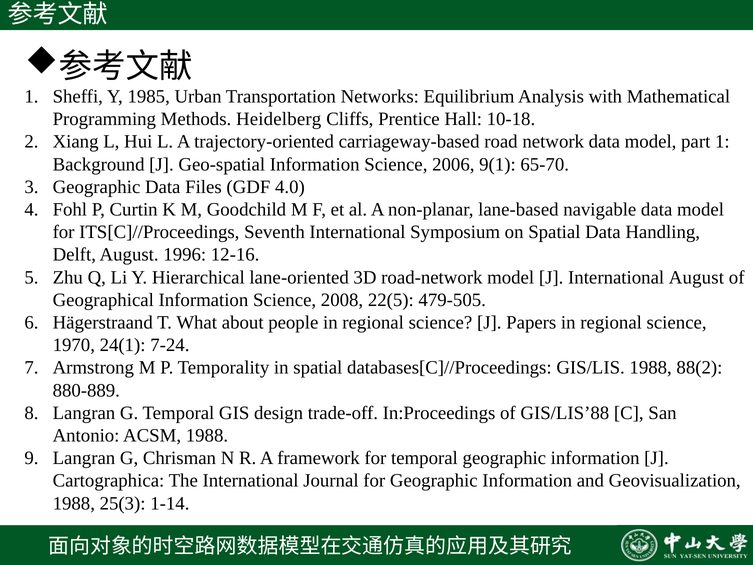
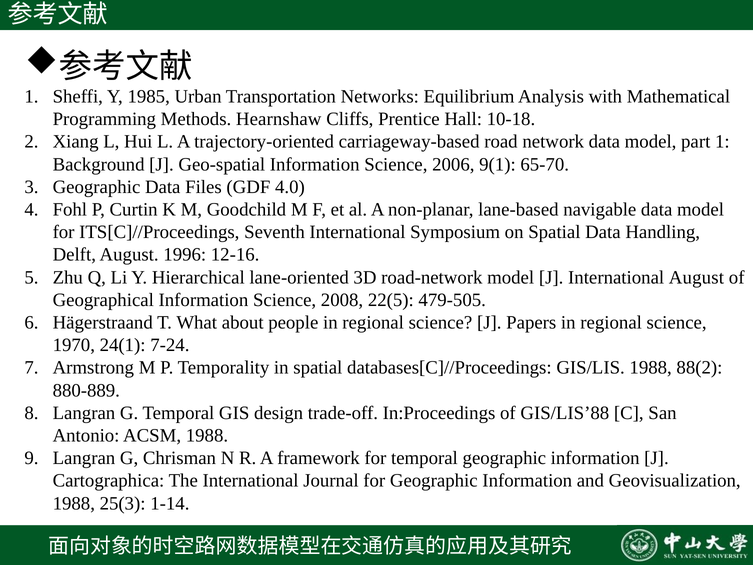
Heidelberg: Heidelberg -> Hearnshaw
